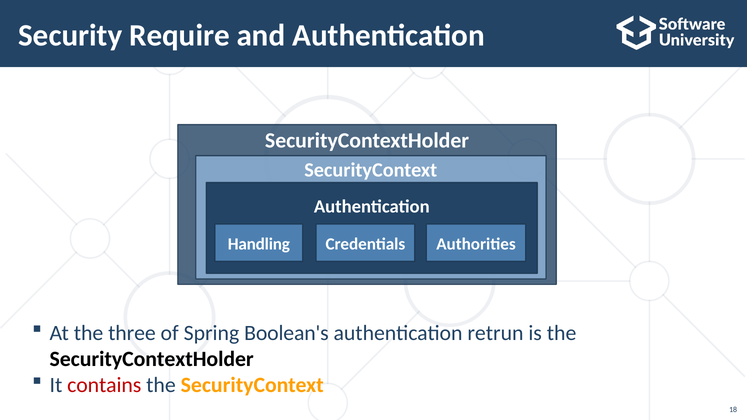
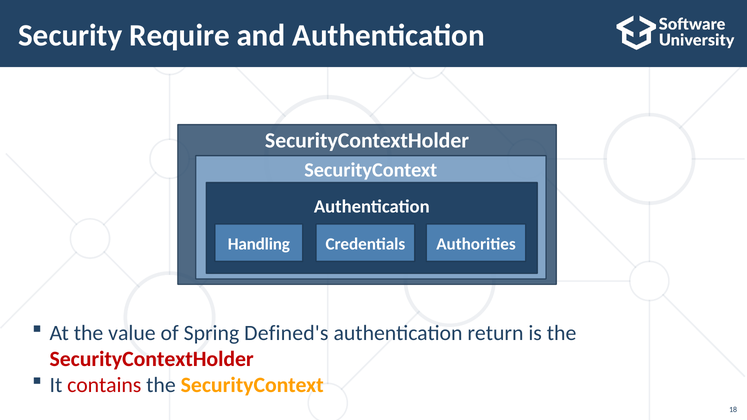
three: three -> value
Boolean's: Boolean's -> Defined's
retrun: retrun -> return
SecurityContextHolder at (152, 359) colour: black -> red
